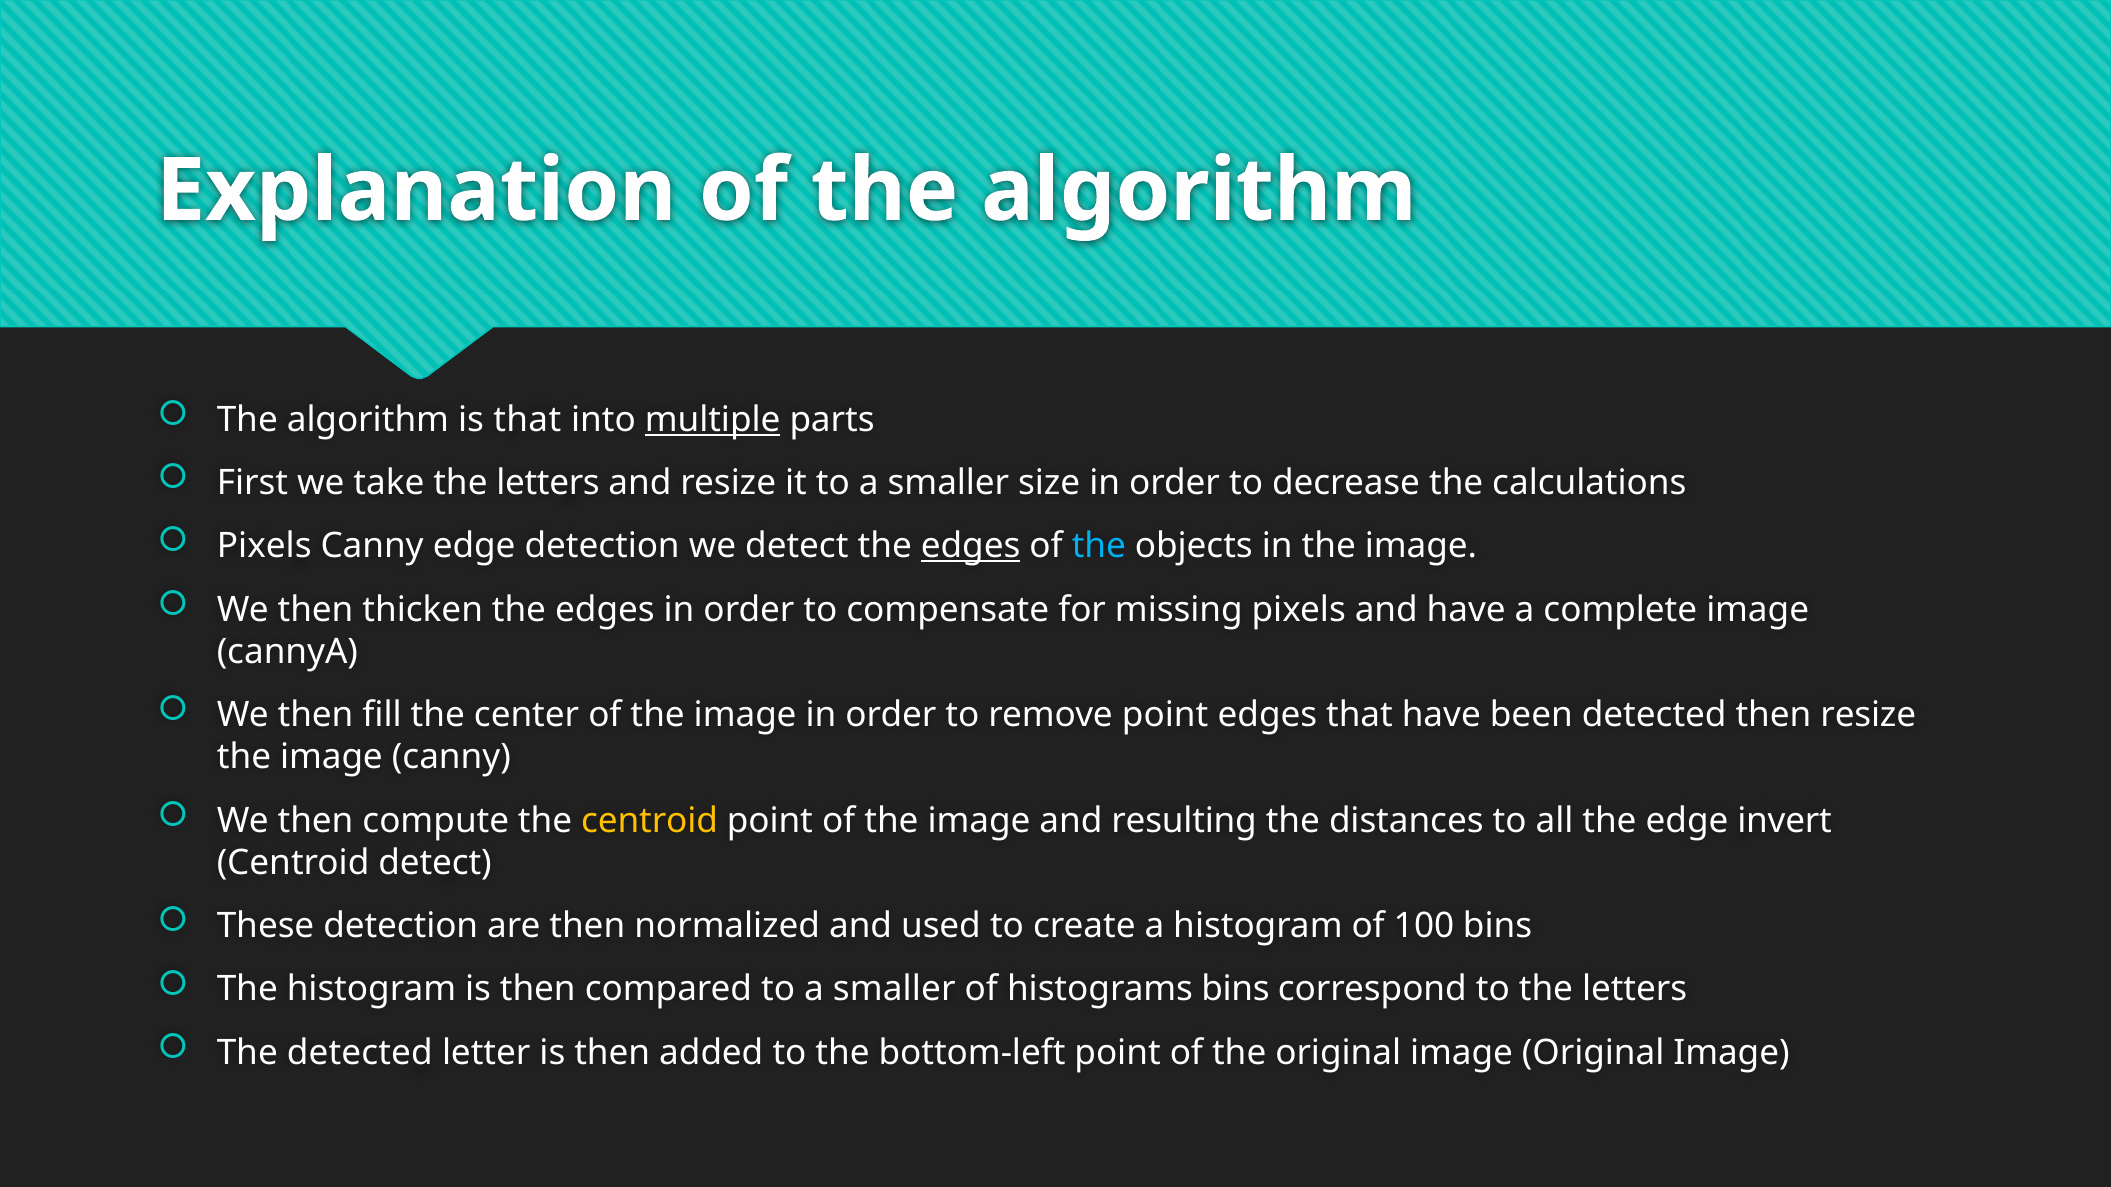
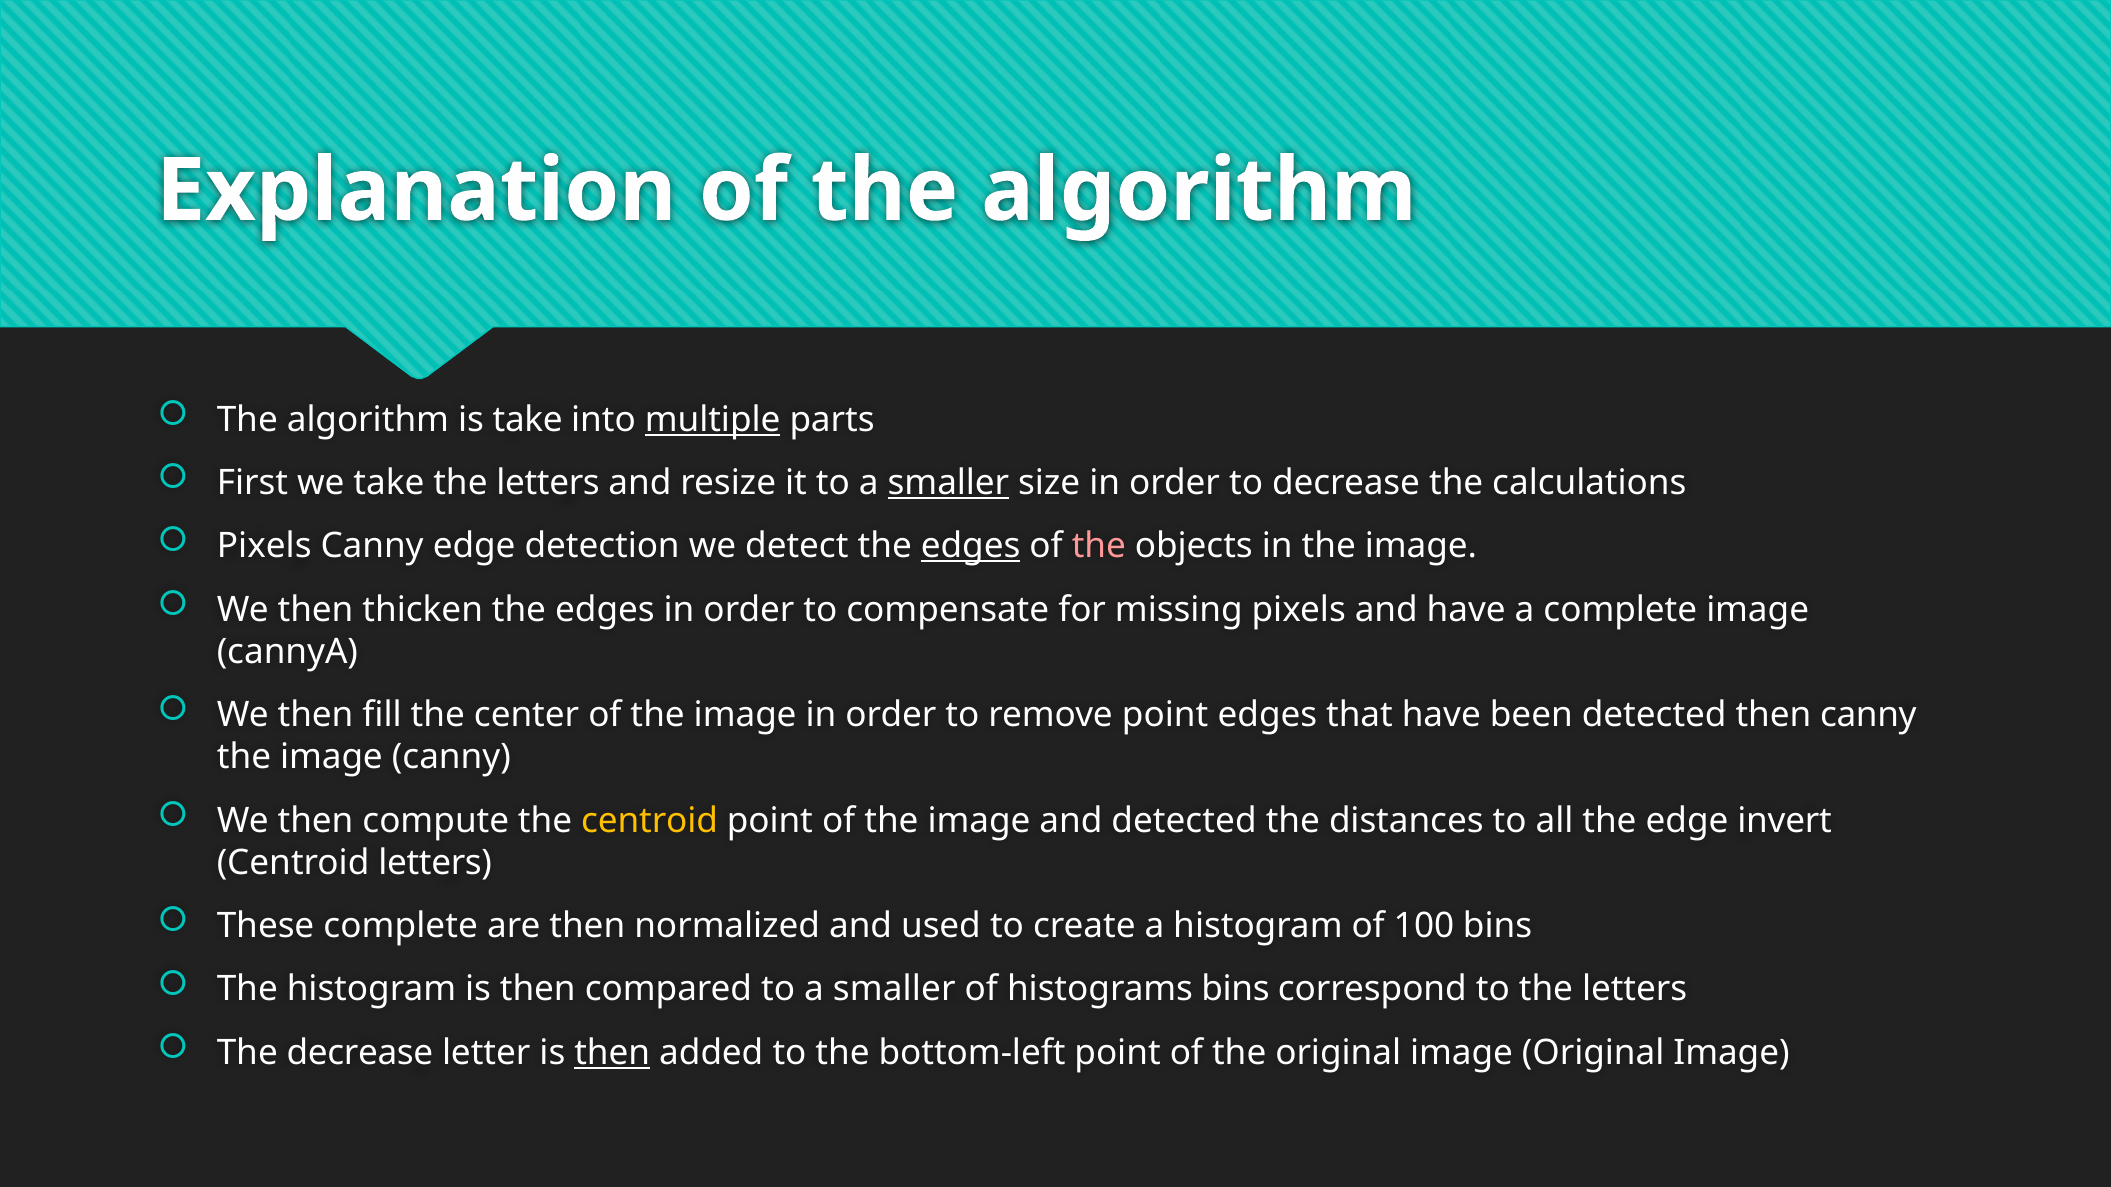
is that: that -> take
smaller at (948, 483) underline: none -> present
the at (1099, 546) colour: light blue -> pink
then resize: resize -> canny
and resulting: resulting -> detected
Centroid detect: detect -> letters
These detection: detection -> complete
The detected: detected -> decrease
then at (612, 1053) underline: none -> present
